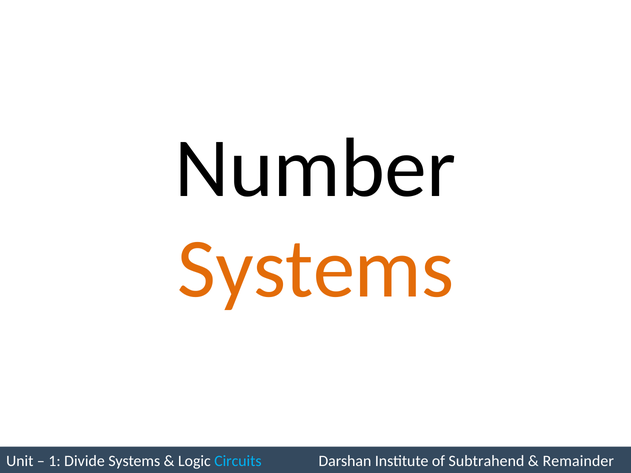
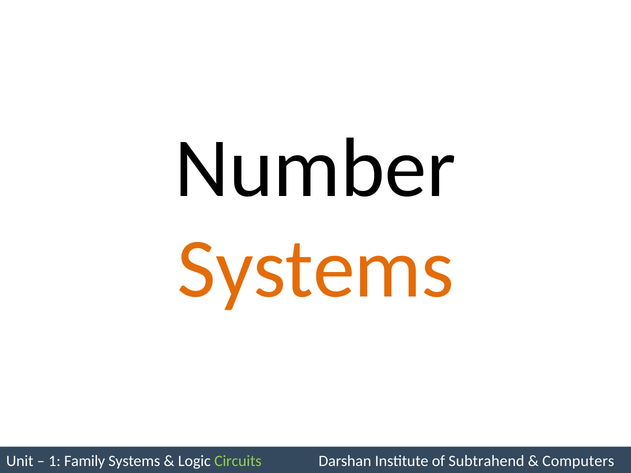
Divide: Divide -> Family
Circuits colour: light blue -> light green
Remainder: Remainder -> Computers
